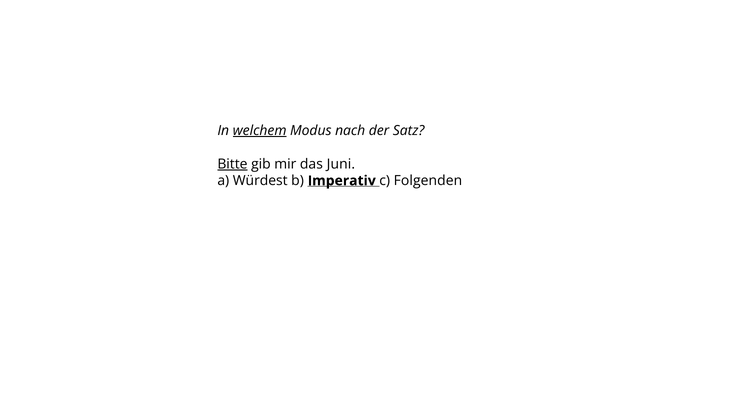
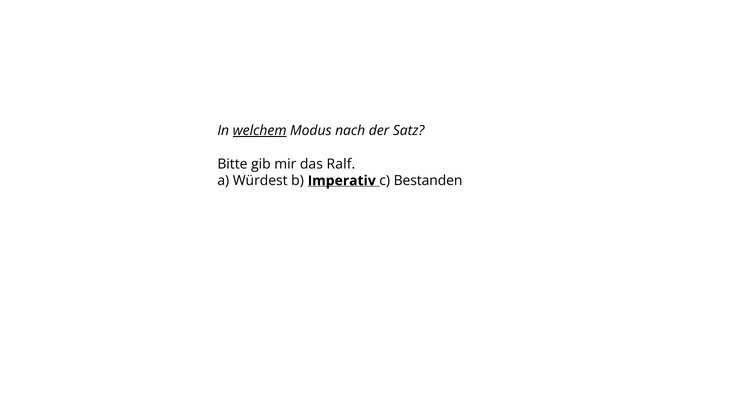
Bitte underline: present -> none
Juni: Juni -> Ralf
Folgenden: Folgenden -> Bestanden
